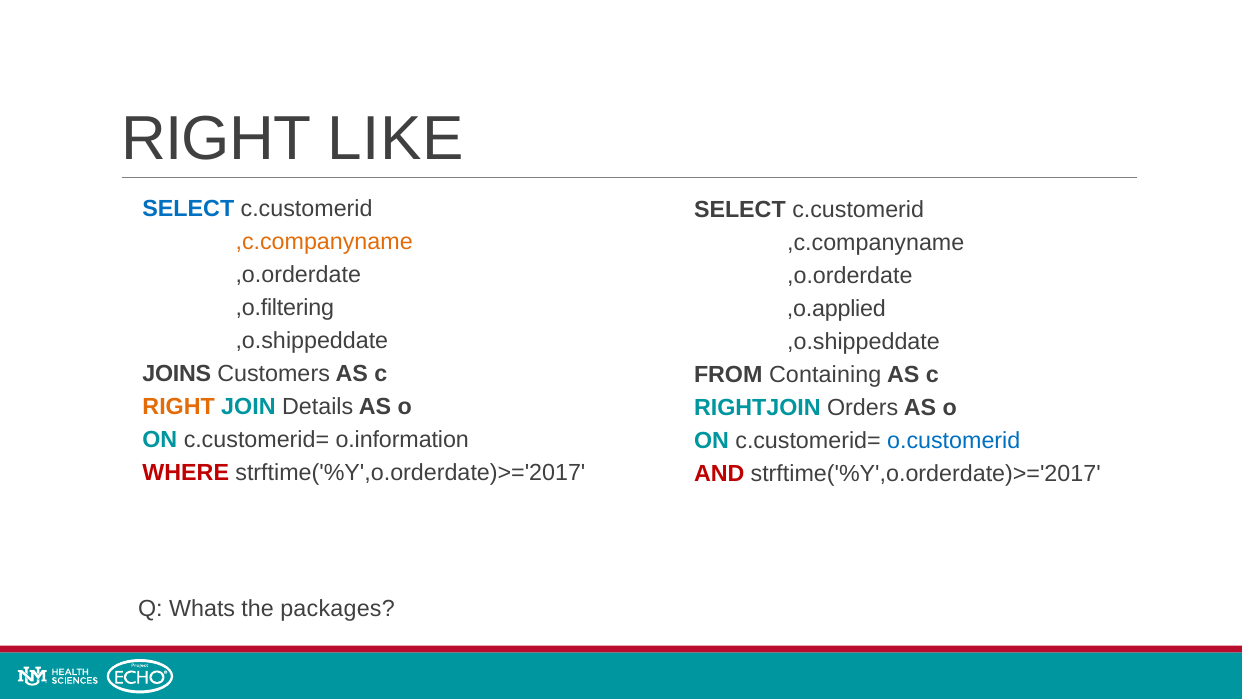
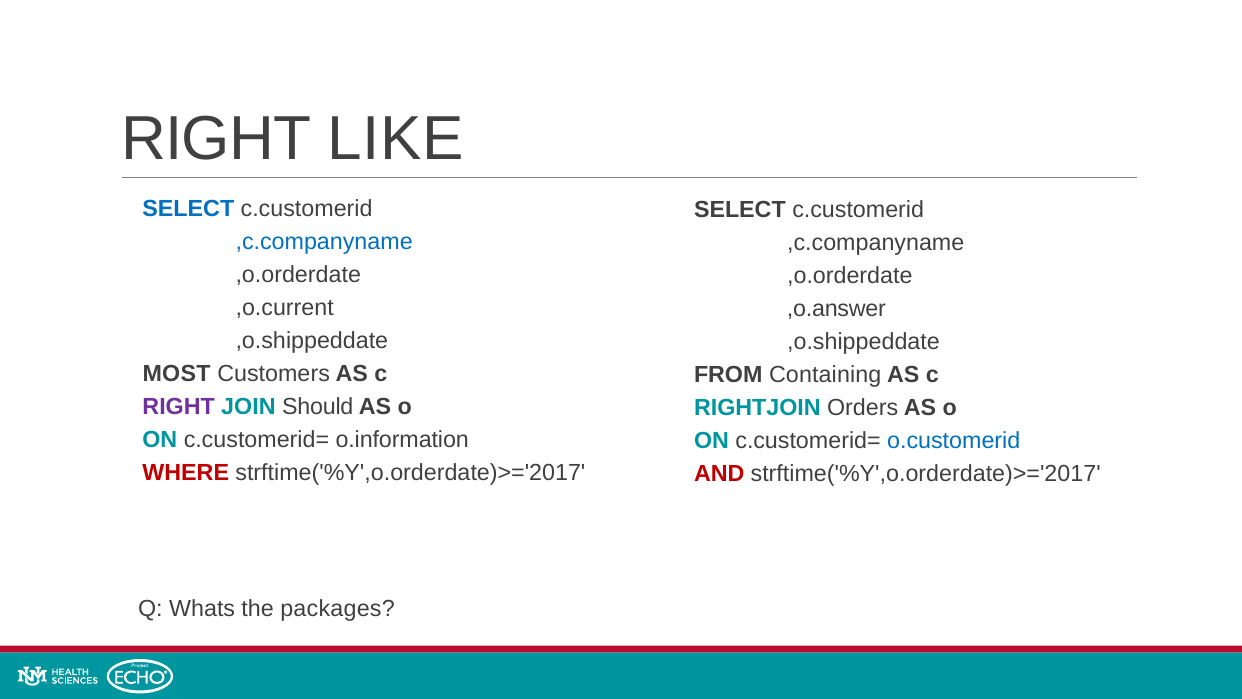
,c.companyname at (324, 242) colour: orange -> blue
,o.filtering: ,o.filtering -> ,o.current
,o.applied: ,o.applied -> ,o.answer
JOINS: JOINS -> MOST
RIGHT at (179, 406) colour: orange -> purple
Details: Details -> Should
